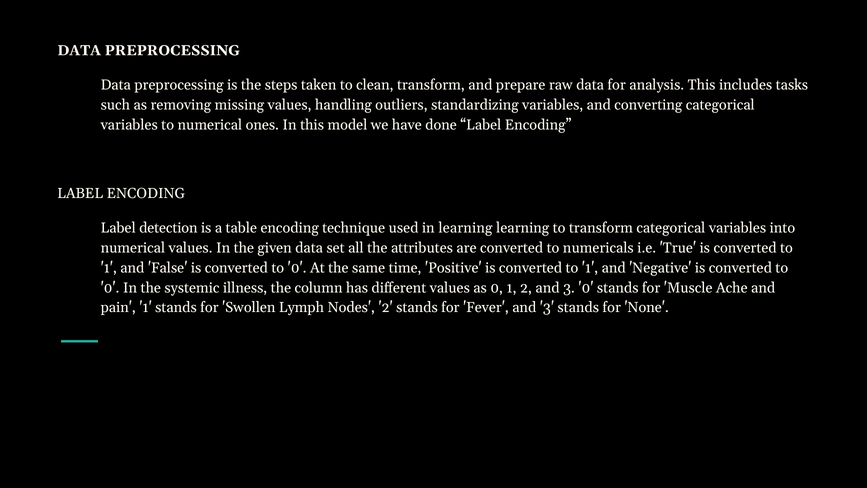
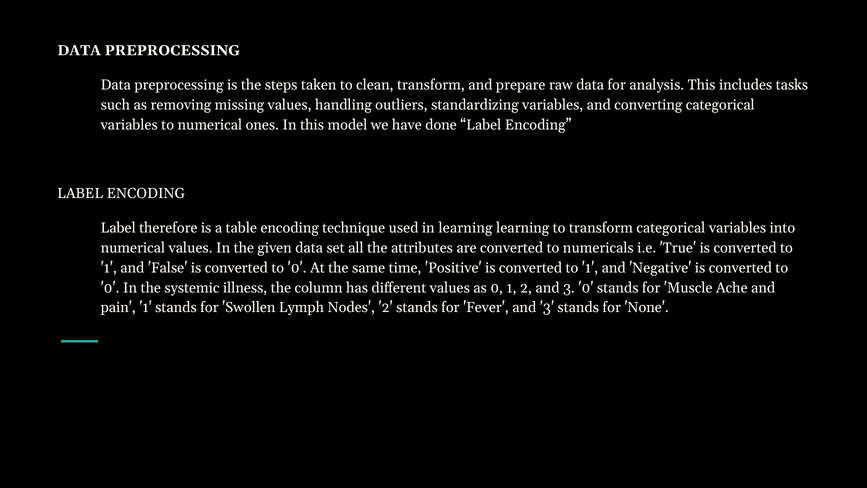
detection: detection -> therefore
